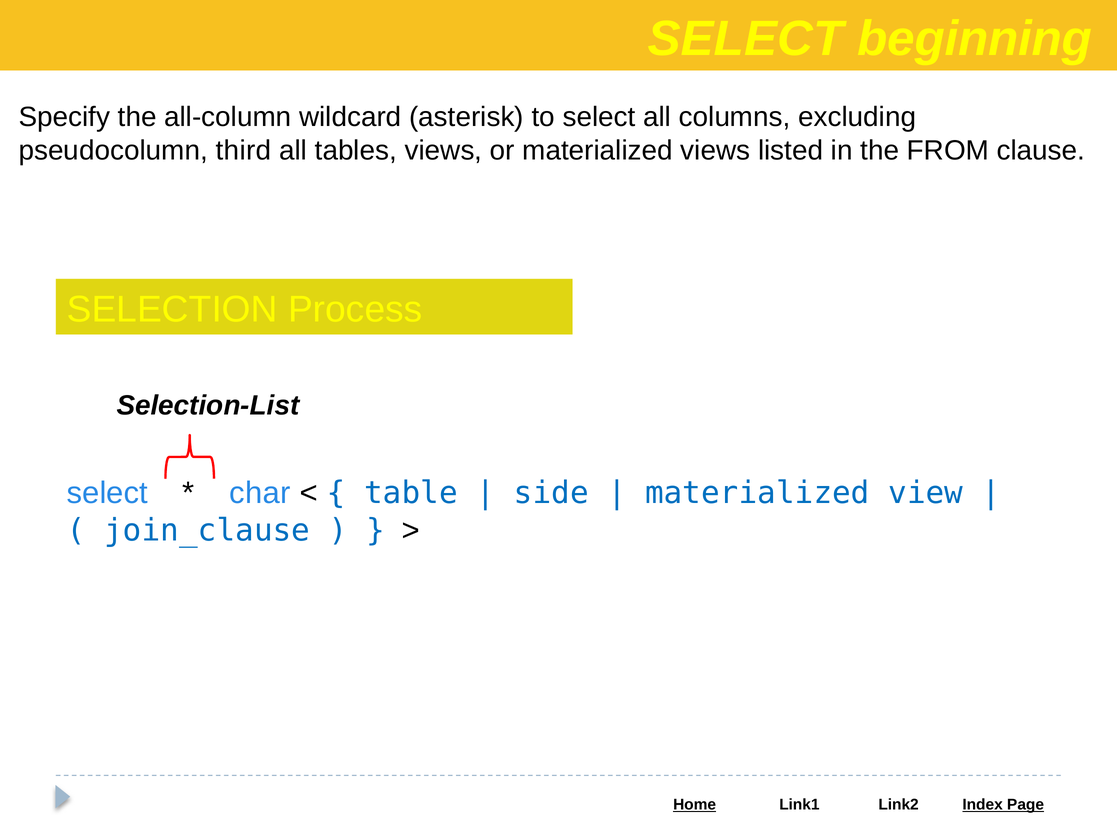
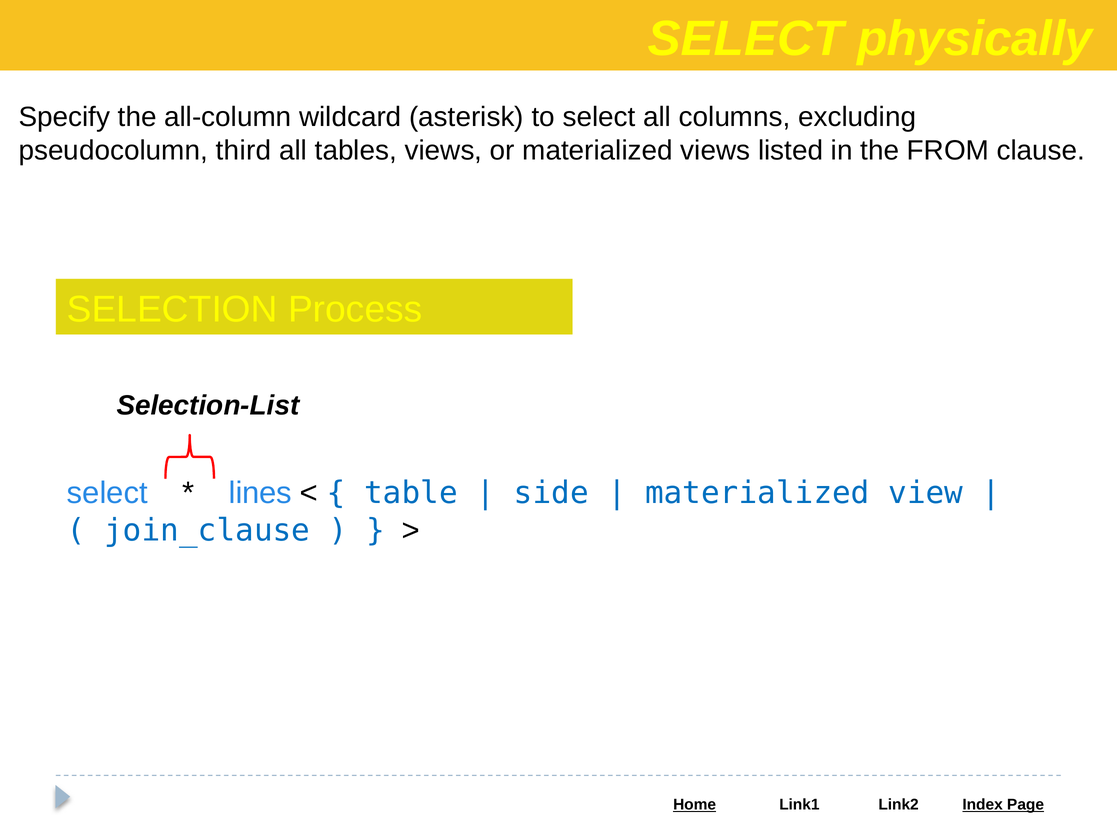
beginning: beginning -> physically
char: char -> lines
